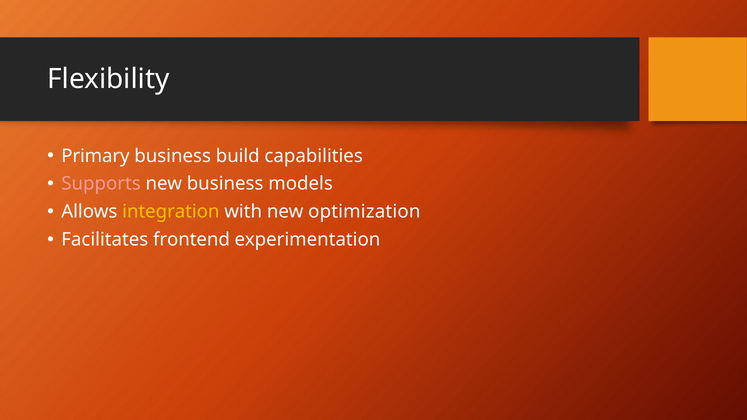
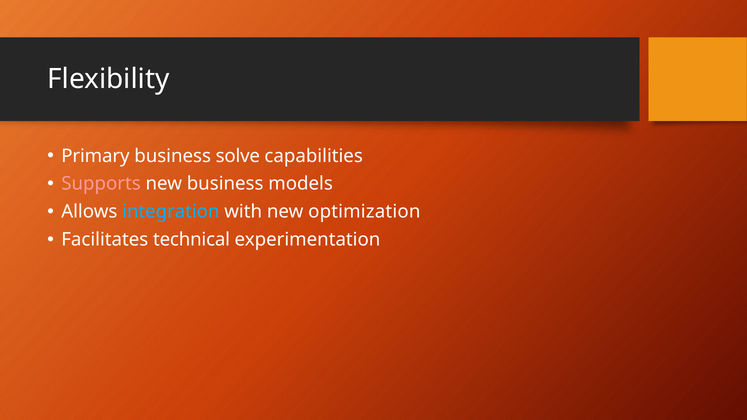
build: build -> solve
integration colour: yellow -> light blue
frontend: frontend -> technical
